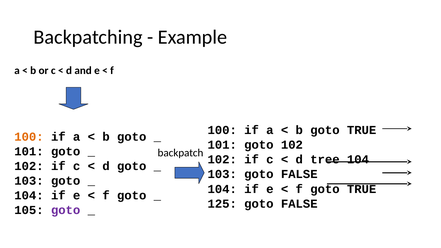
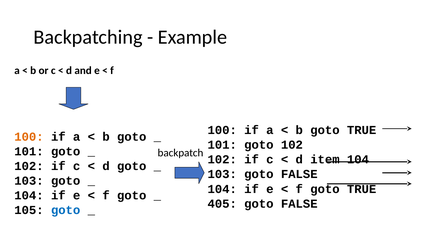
tree: tree -> item
125: 125 -> 405
goto at (66, 210) colour: purple -> blue
